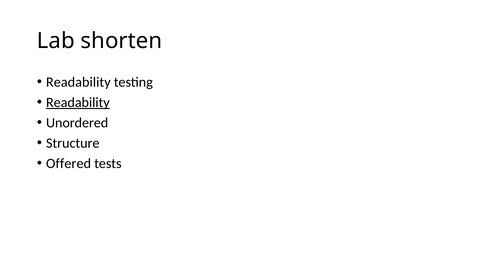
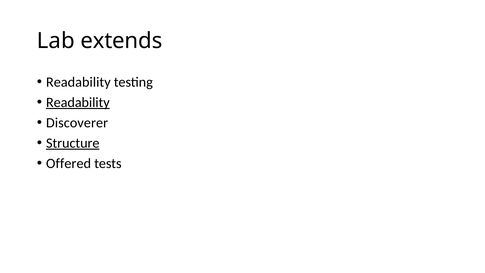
shorten: shorten -> extends
Unordered: Unordered -> Discoverer
Structure underline: none -> present
